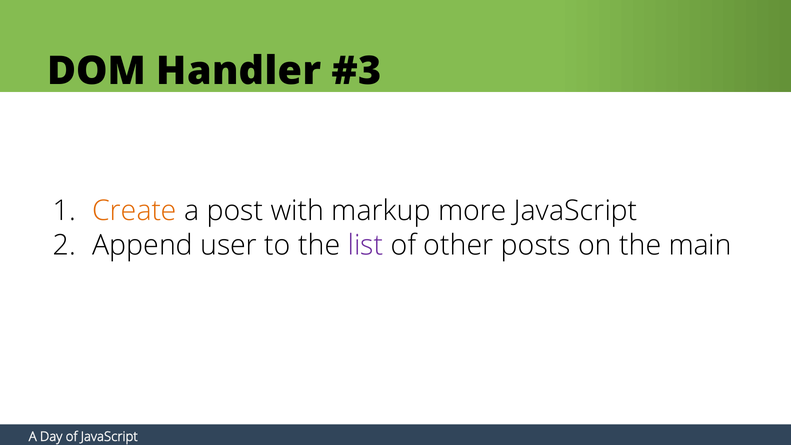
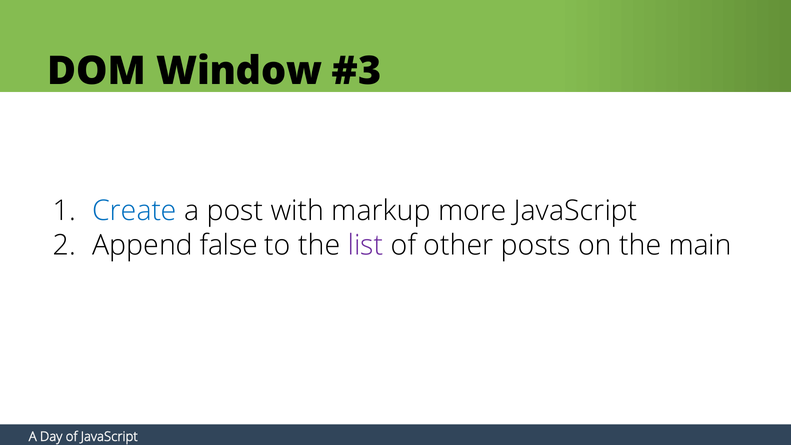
Handler: Handler -> Window
Create colour: orange -> blue
user: user -> false
